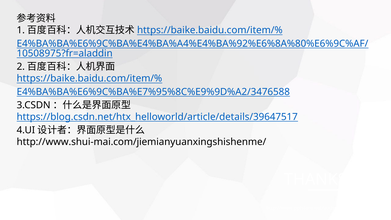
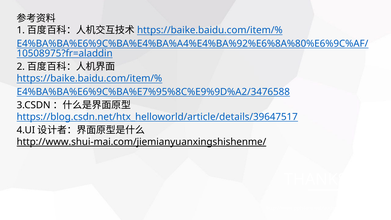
http://www.shui-mai.com/jiemianyuanxingshishenme/ underline: none -> present
